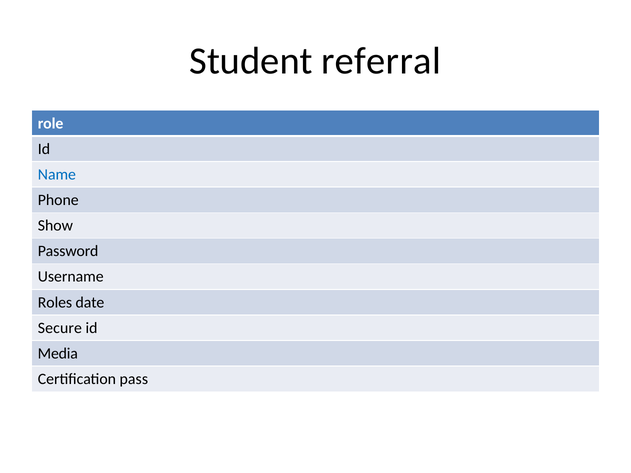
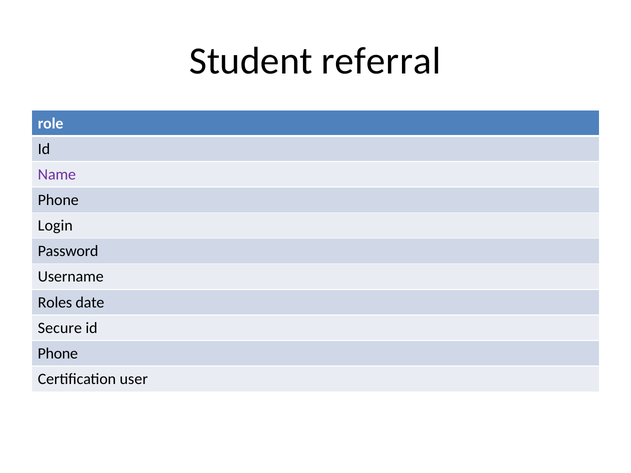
Name colour: blue -> purple
Show: Show -> Login
Media at (58, 354): Media -> Phone
pass: pass -> user
